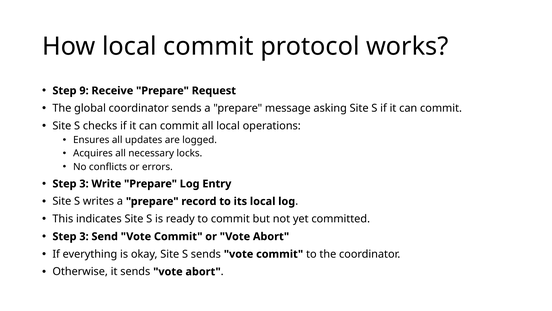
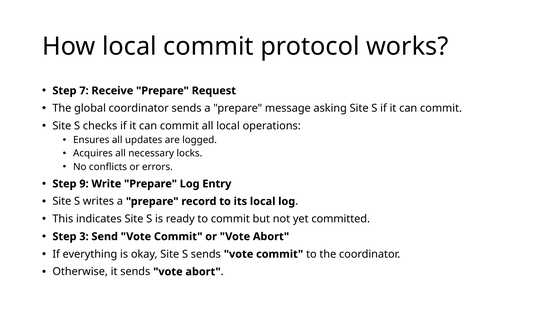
9: 9 -> 7
3 at (84, 184): 3 -> 9
